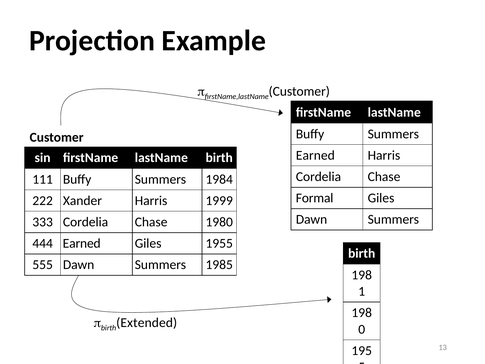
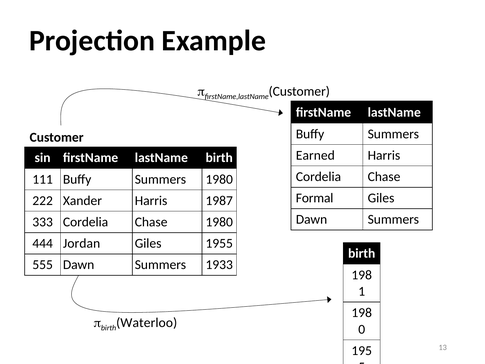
Summers 1984: 1984 -> 1980
1999: 1999 -> 1987
444 Earned: Earned -> Jordan
1985: 1985 -> 1933
Extended: Extended -> Waterloo
